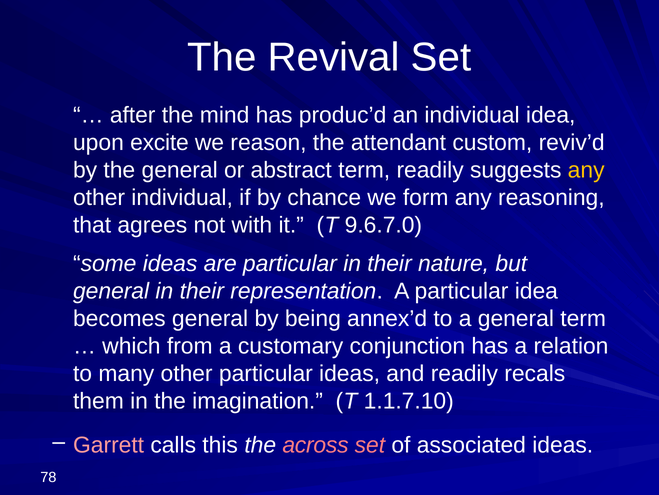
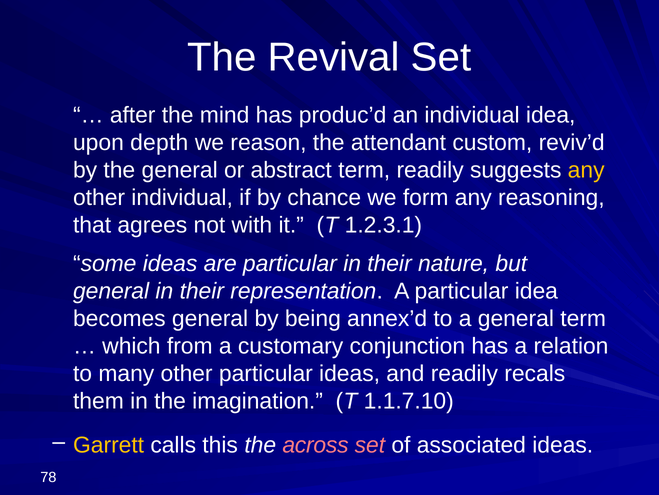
excite: excite -> depth
9.6.7.0: 9.6.7.0 -> 1.2.3.1
Garrett colour: pink -> yellow
